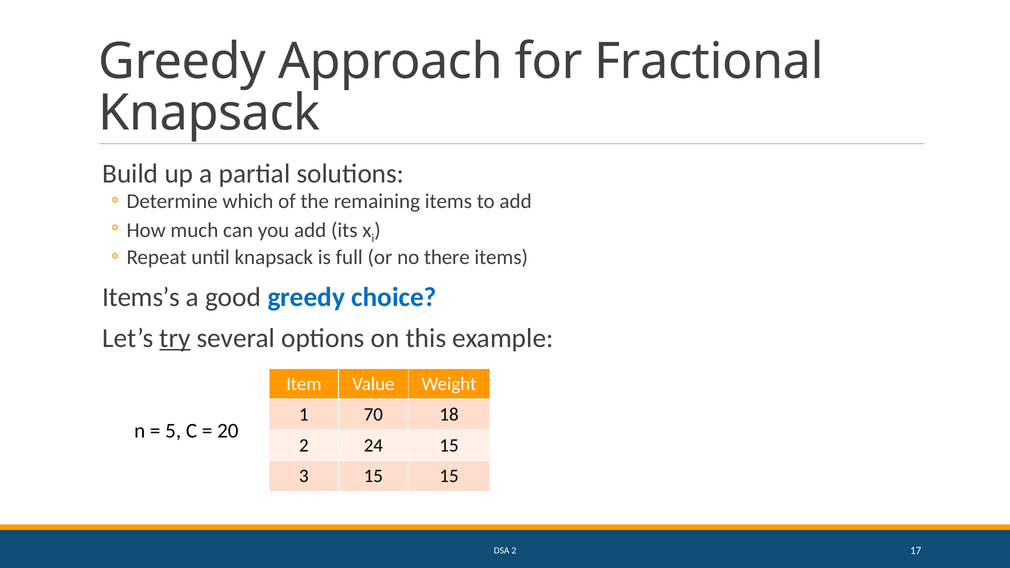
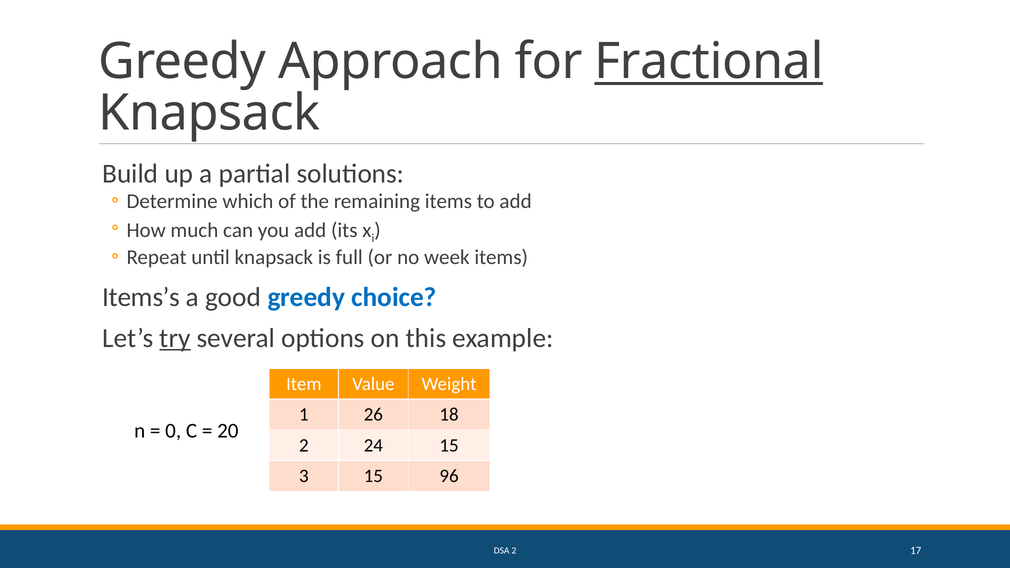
Fractional underline: none -> present
there: there -> week
70: 70 -> 26
5: 5 -> 0
15 15: 15 -> 96
